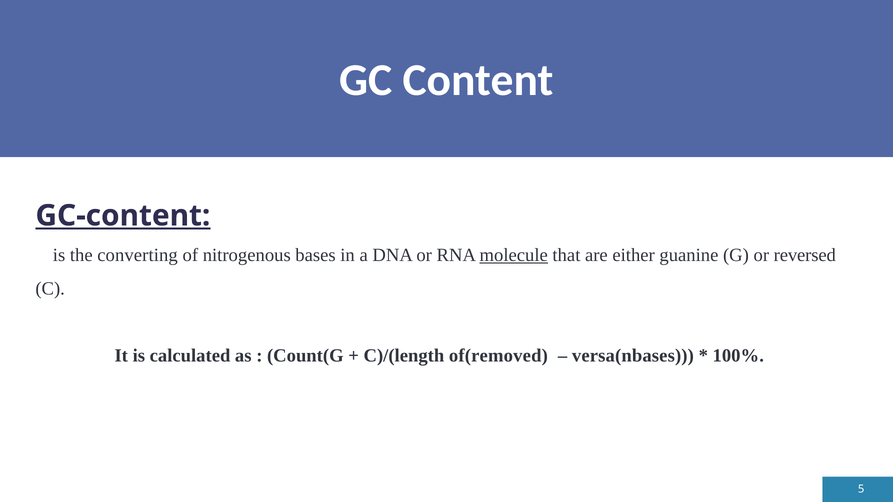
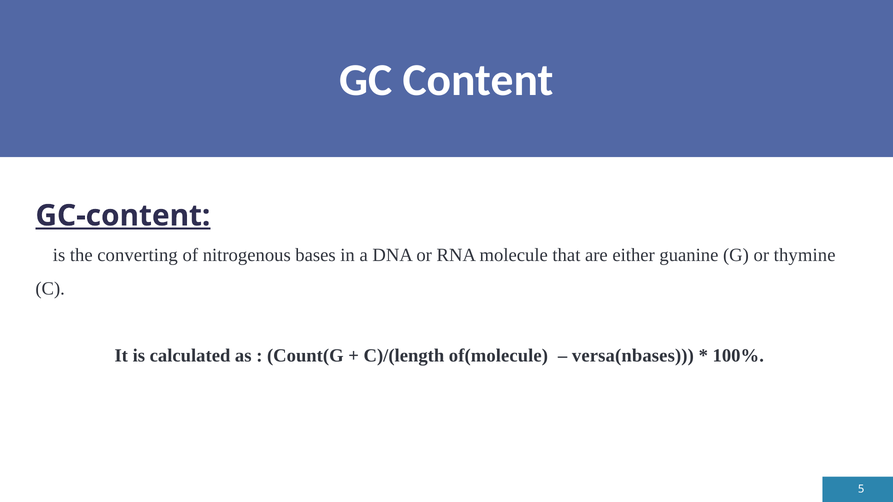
molecule underline: present -> none
reversed: reversed -> thymine
of(removed: of(removed -> of(molecule
